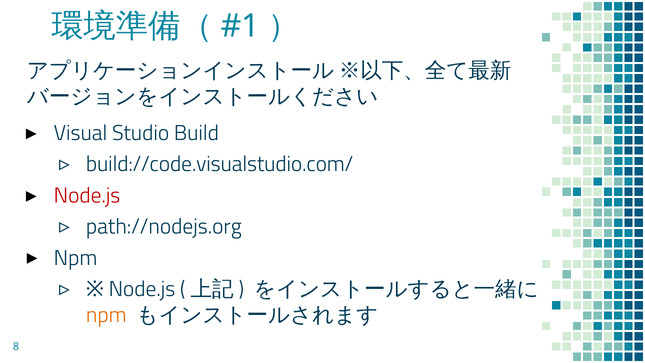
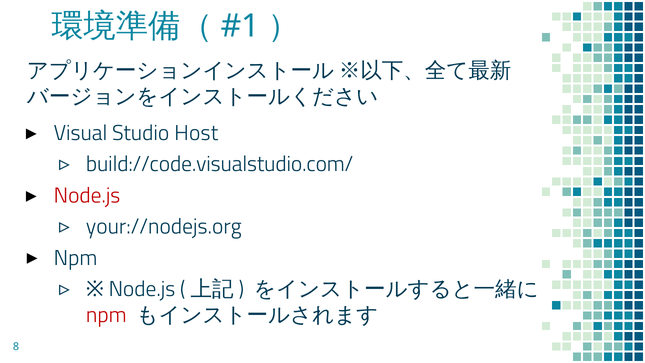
Build: Build -> Host
path://nodejs.org: path://nodejs.org -> your://nodejs.org
npm at (106, 315) colour: orange -> red
